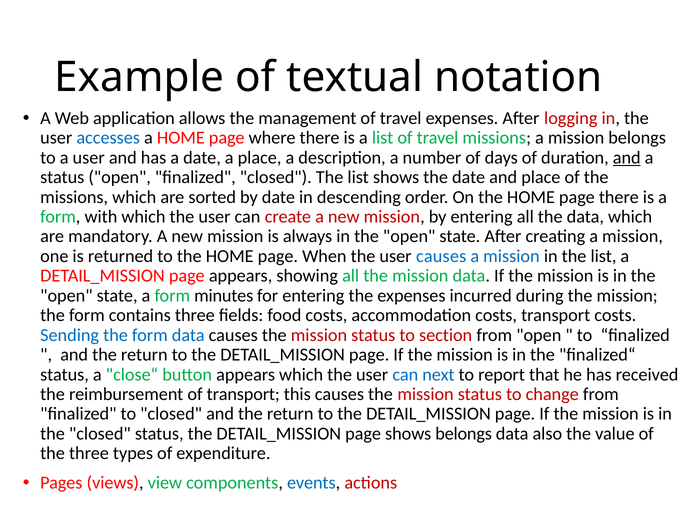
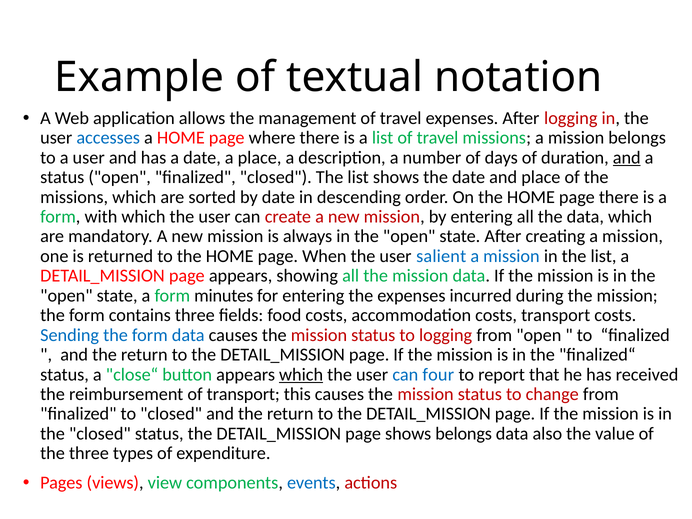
user causes: causes -> salient
to section: section -> logging
which at (301, 375) underline: none -> present
next: next -> four
